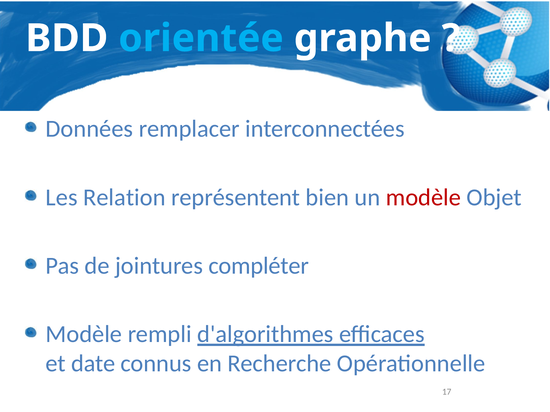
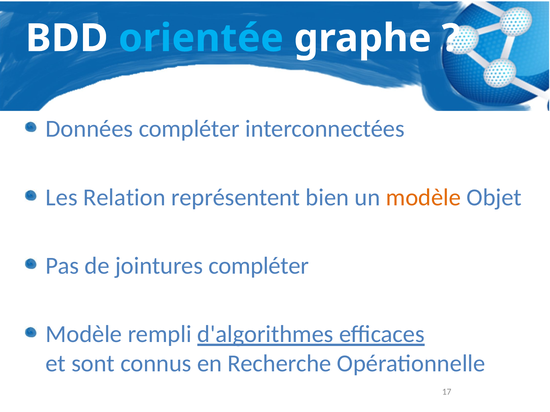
Données remplacer: remplacer -> compléter
modèle at (423, 198) colour: red -> orange
date: date -> sont
